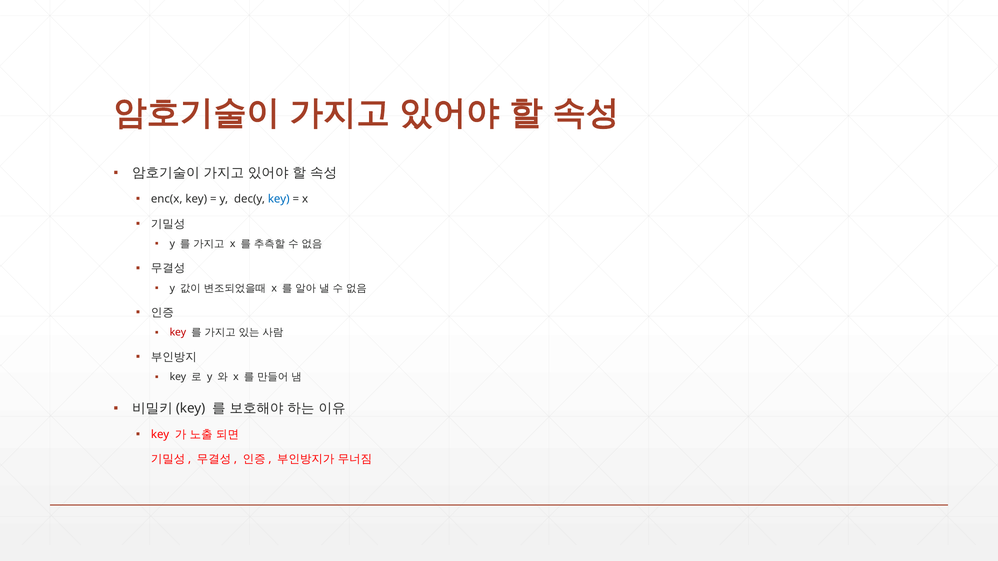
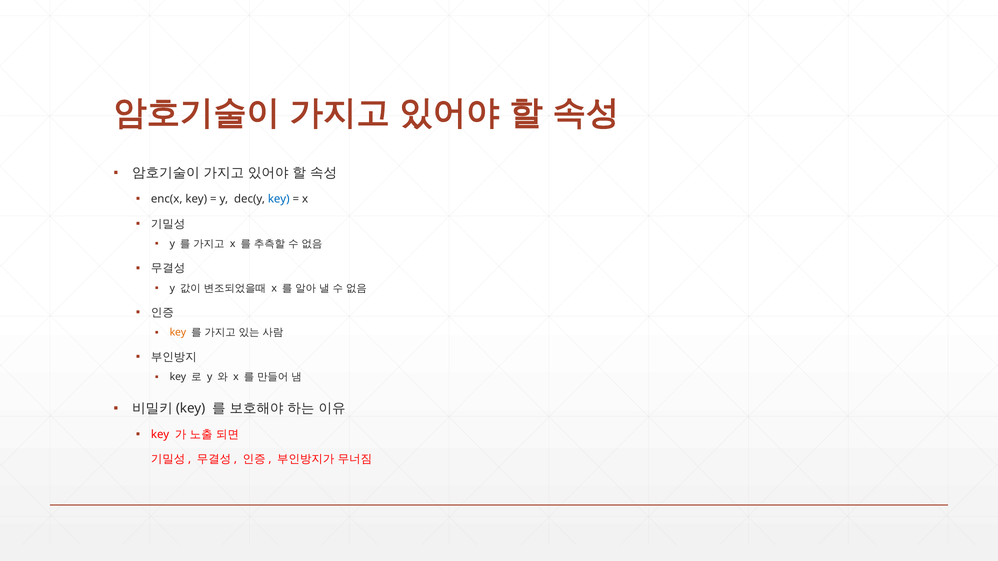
key at (178, 333) colour: red -> orange
